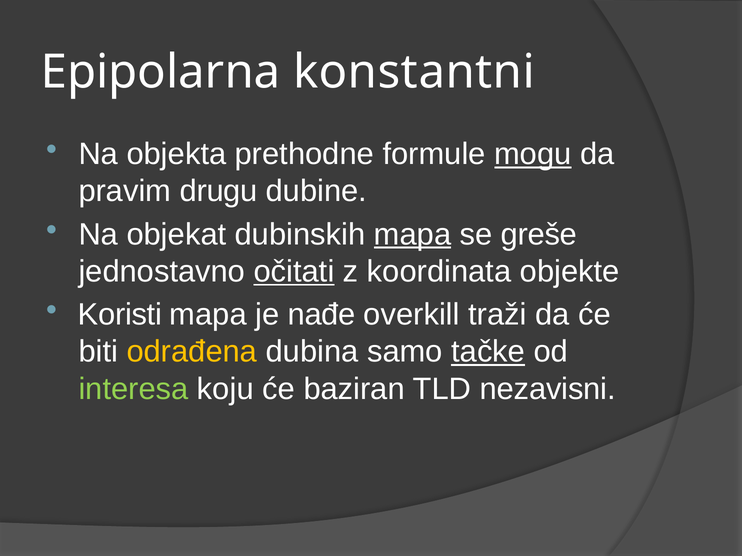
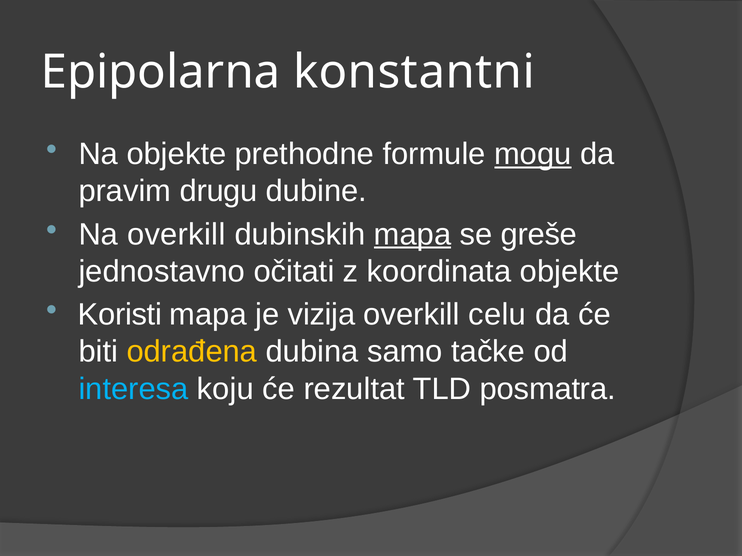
Na objekta: objekta -> objekte
Na objekat: objekat -> overkill
očitati underline: present -> none
nađe: nađe -> vizija
traži: traži -> celu
tačke underline: present -> none
interesa colour: light green -> light blue
baziran: baziran -> rezultat
nezavisni: nezavisni -> posmatra
